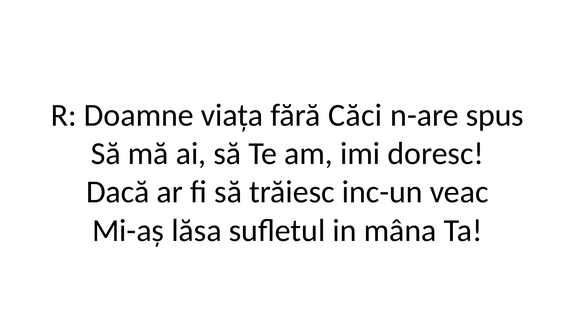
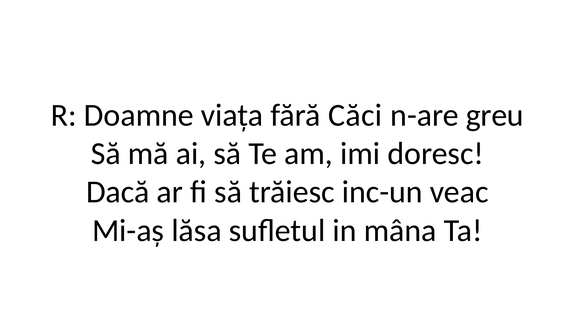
spus: spus -> greu
